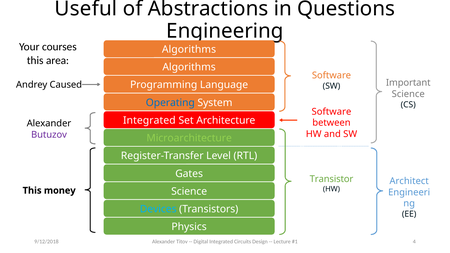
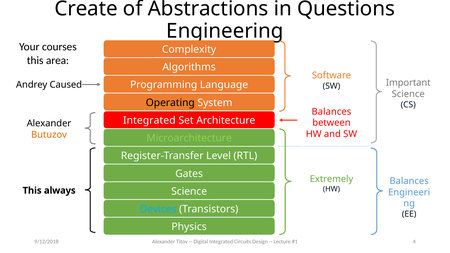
Useful: Useful -> Create
Algorithms at (189, 49): Algorithms -> Complexity
Operating colour: blue -> black
Software at (331, 112): Software -> Balances
Butuzov colour: purple -> orange
Transistor: Transistor -> Extremely
Architect at (409, 181): Architect -> Balances
money: money -> always
